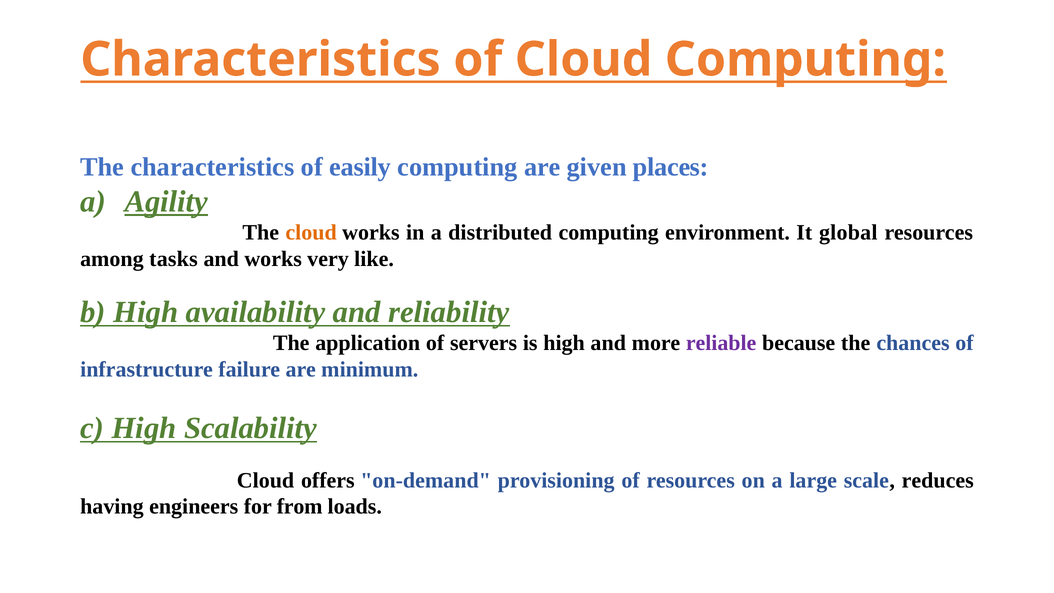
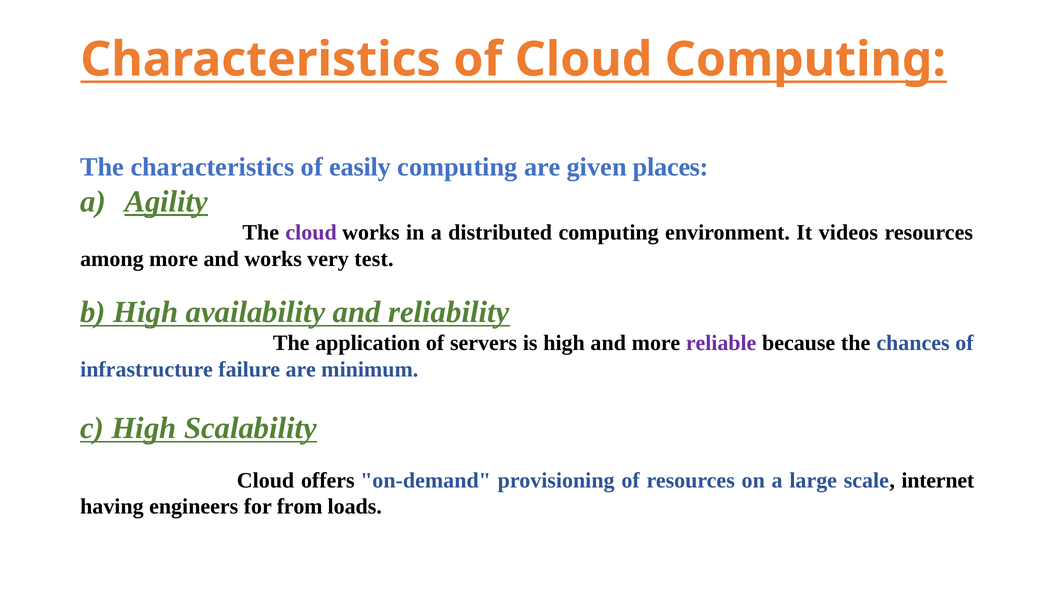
cloud at (311, 232) colour: orange -> purple
global: global -> videos
among tasks: tasks -> more
like: like -> test
reduces: reduces -> internet
